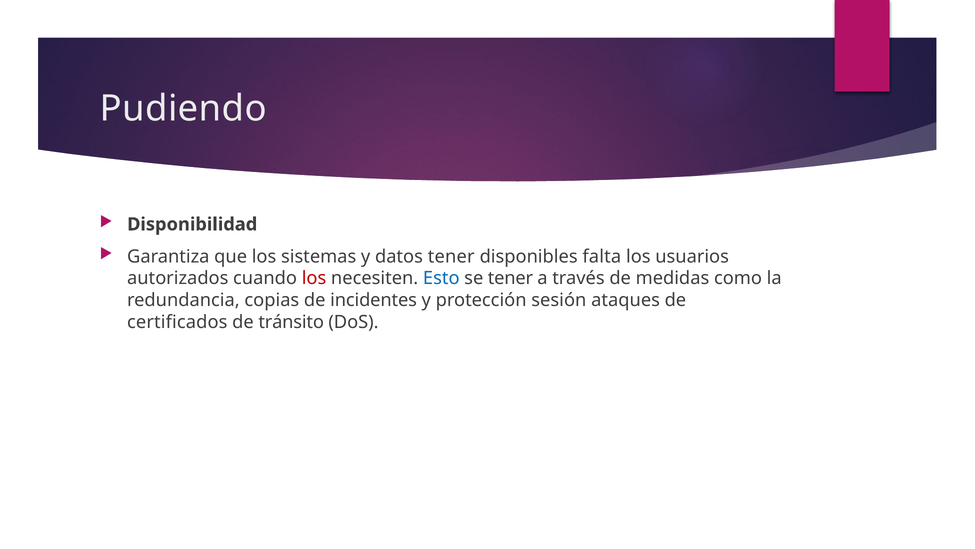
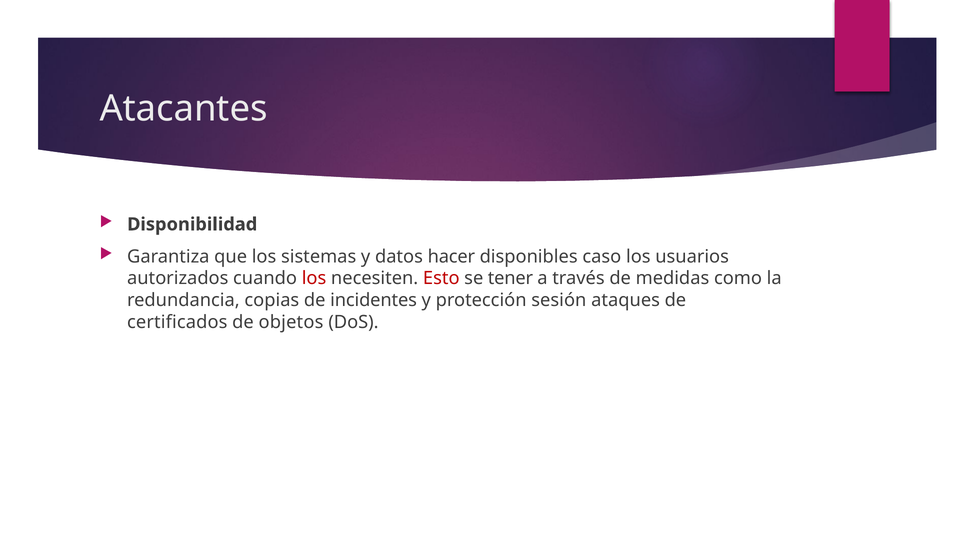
Pudiendo: Pudiendo -> Atacantes
datos tener: tener -> hacer
falta: falta -> caso
Esto colour: blue -> red
tránsito: tránsito -> objetos
